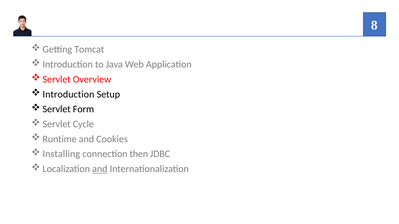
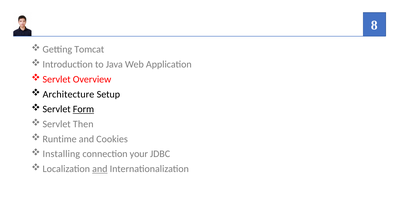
Introduction at (68, 94): Introduction -> Architecture
Form underline: none -> present
Cycle: Cycle -> Then
then: then -> your
